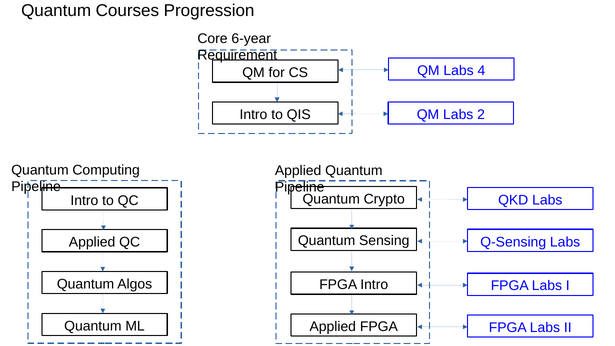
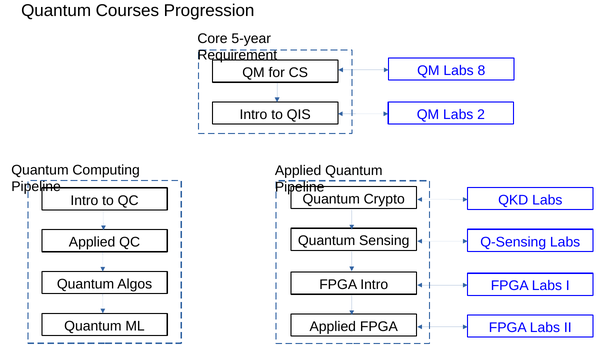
6-year: 6-year -> 5-year
4: 4 -> 8
